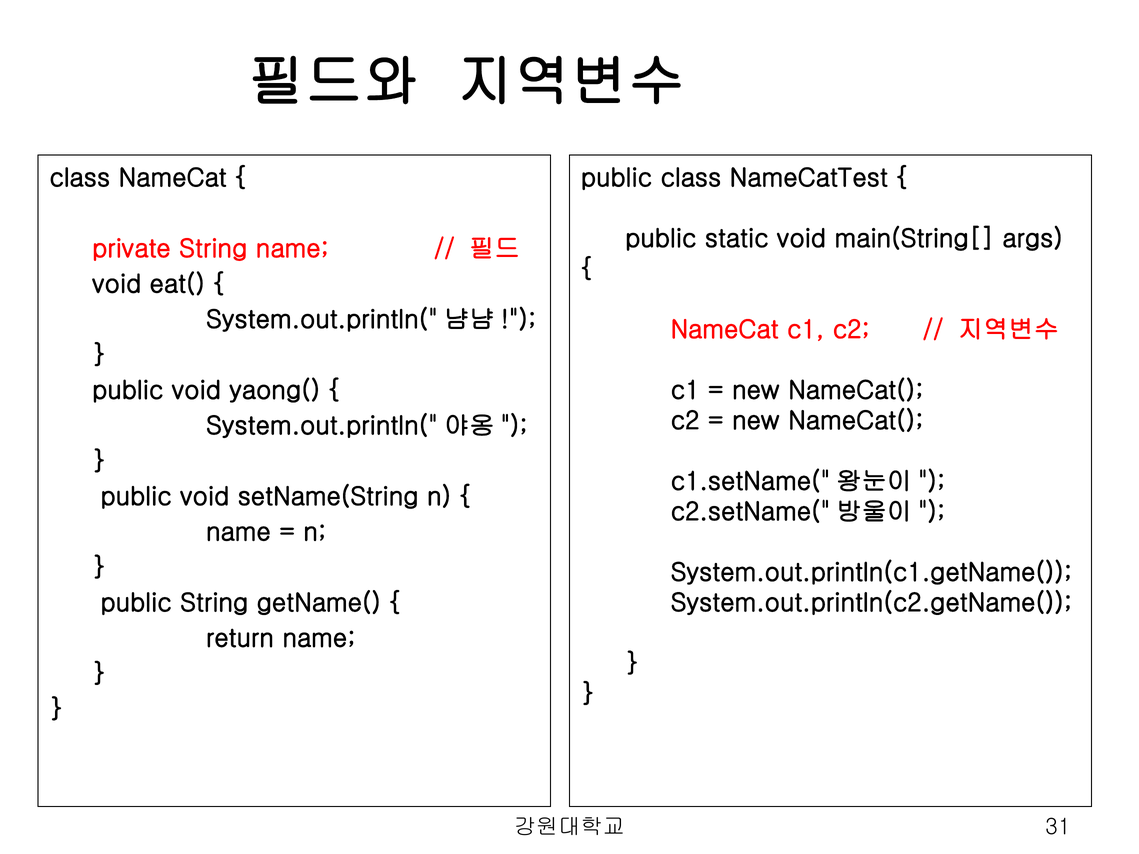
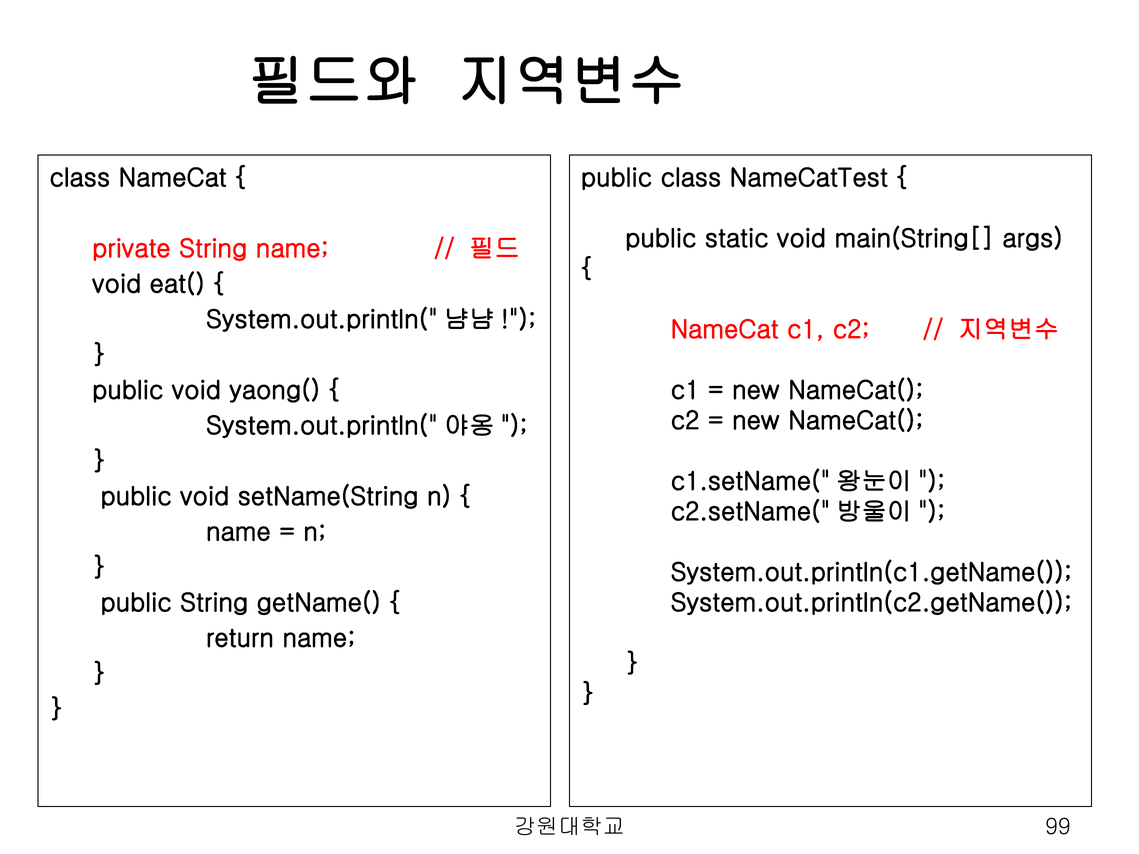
31: 31 -> 99
